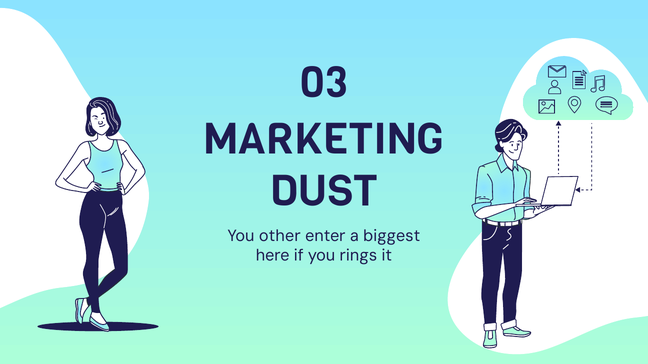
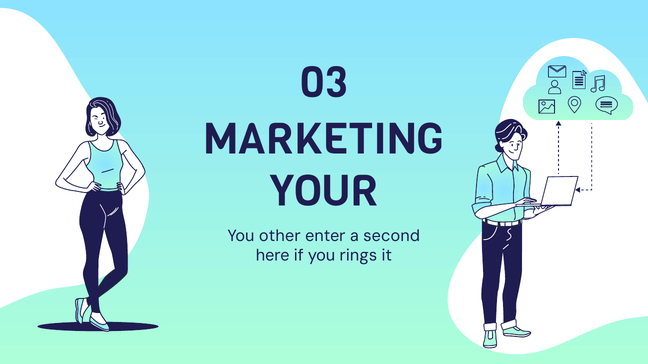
DUST: DUST -> YOUR
biggest: biggest -> second
